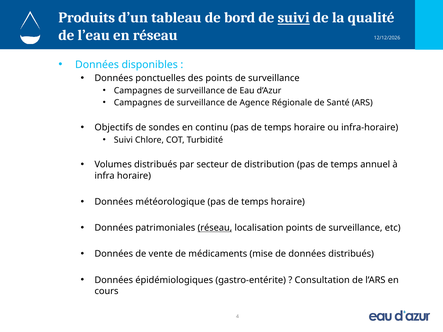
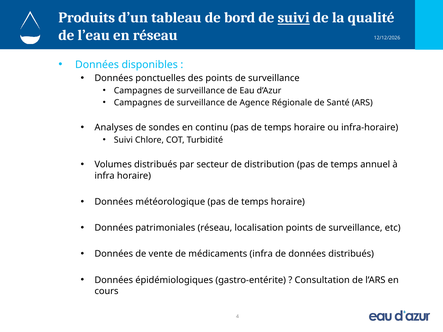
Objectifs: Objectifs -> Analyses
réseau at (215, 228) underline: present -> none
médicaments mise: mise -> infra
